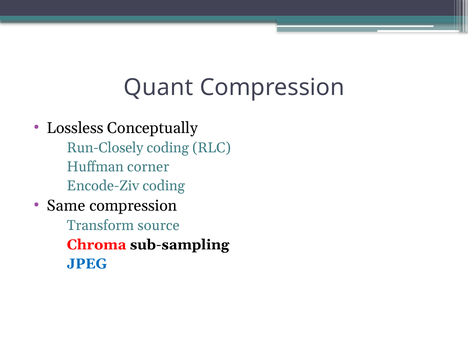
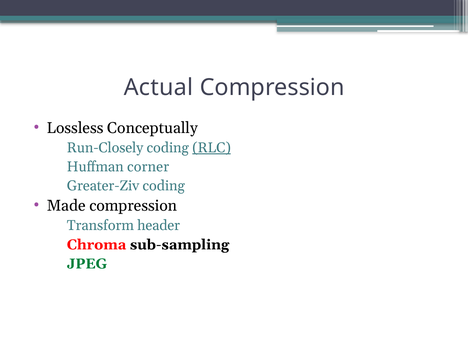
Quant: Quant -> Actual
RLC underline: none -> present
Encode-Ziv: Encode-Ziv -> Greater-Ziv
Same: Same -> Made
source: source -> header
JPEG colour: blue -> green
